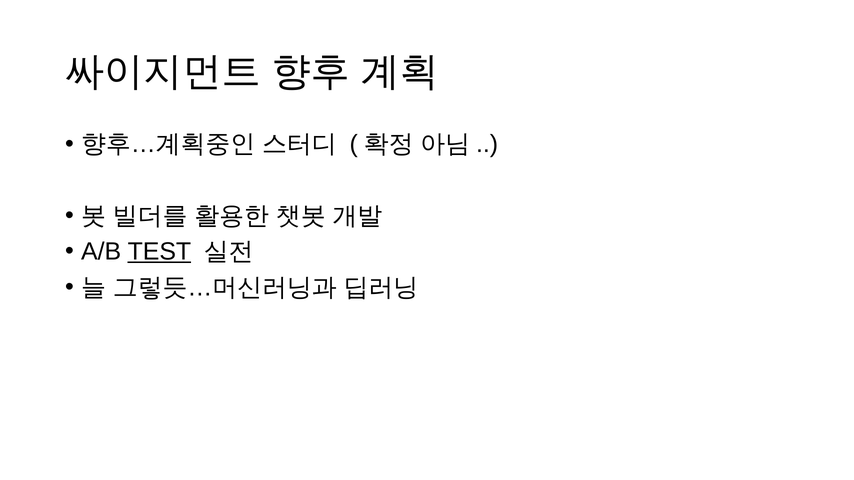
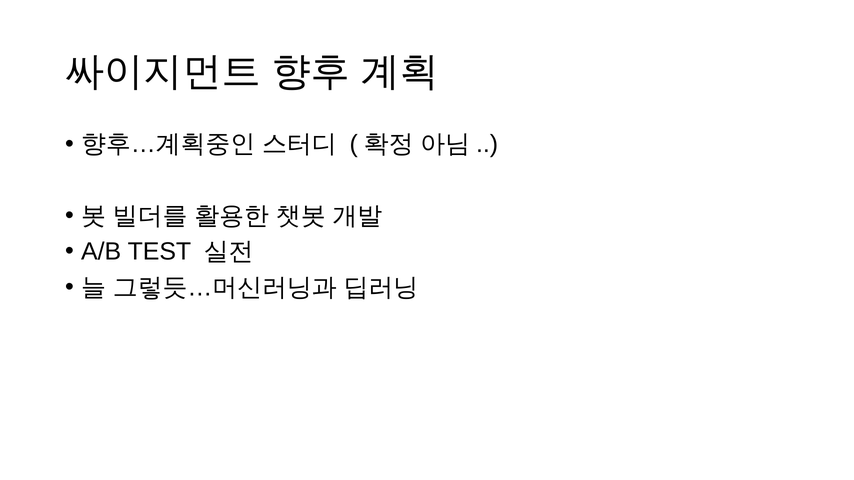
TEST underline: present -> none
